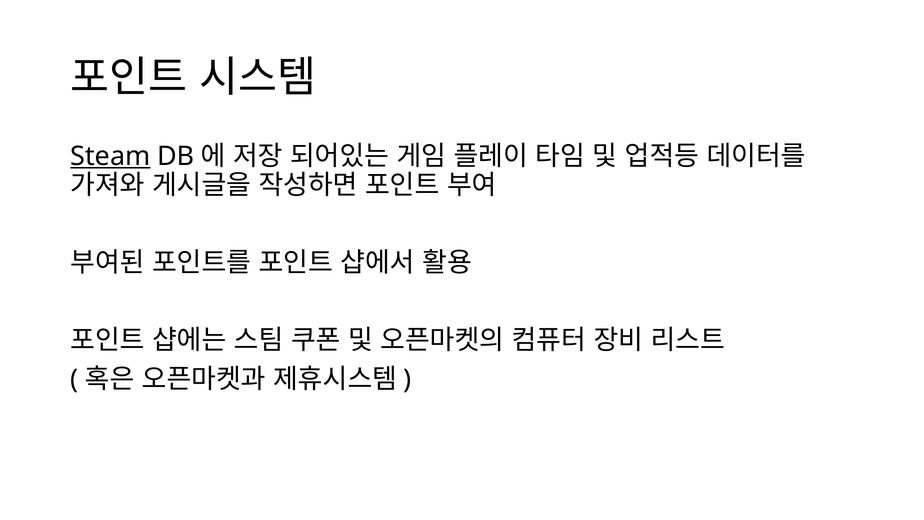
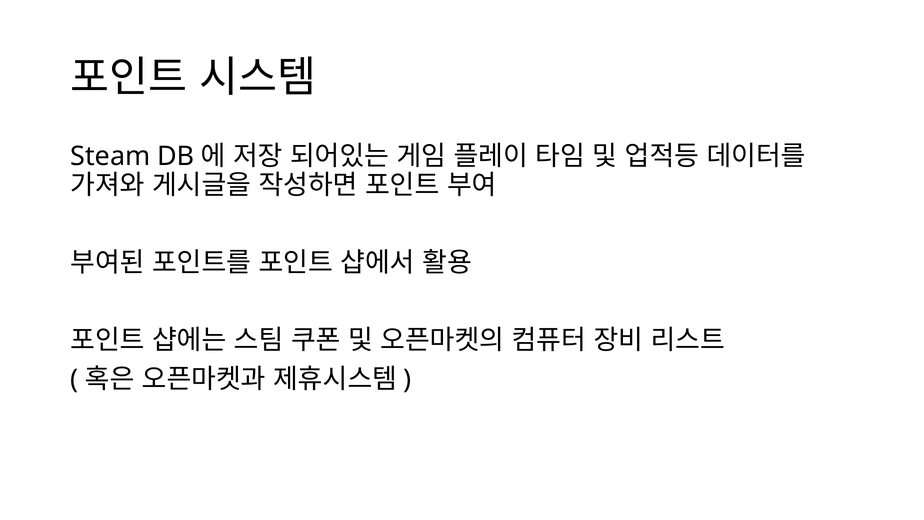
Steam underline: present -> none
